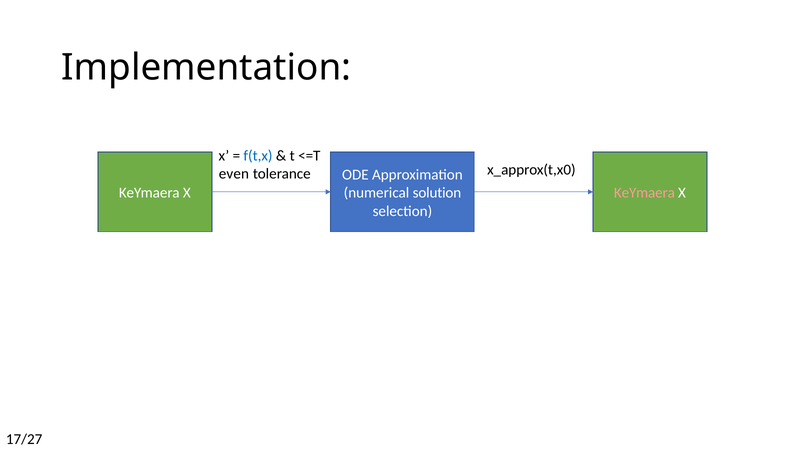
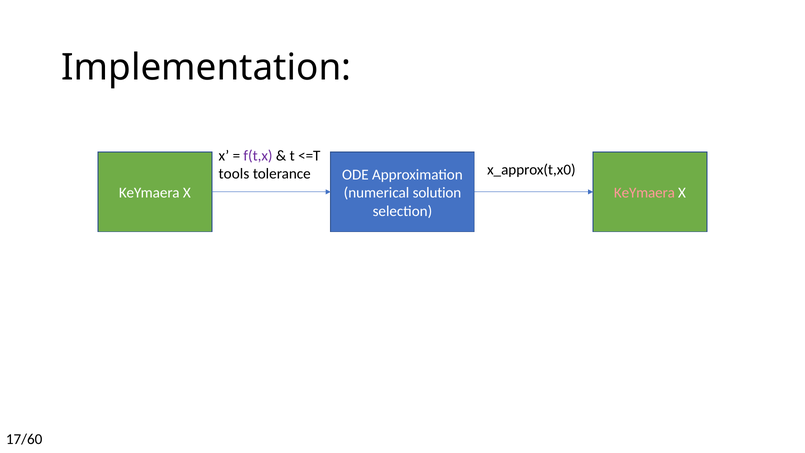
f(t,x colour: blue -> purple
even: even -> tools
17/27: 17/27 -> 17/60
